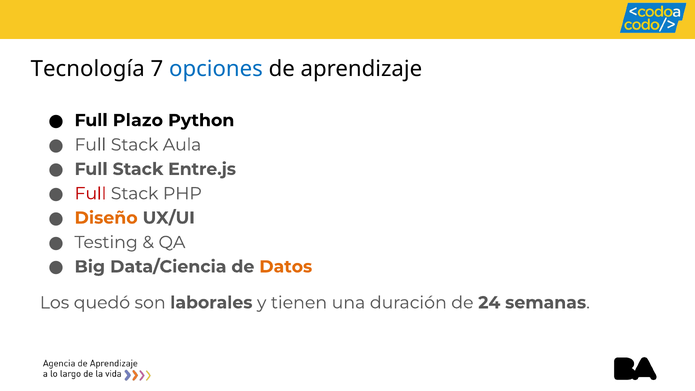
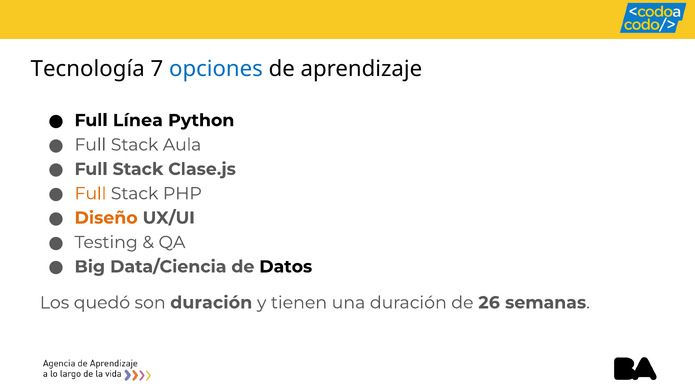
Plazo: Plazo -> Línea
Entre.js: Entre.js -> Clase.js
Full at (90, 194) colour: red -> orange
Datos colour: orange -> black
son laborales: laborales -> duración
24: 24 -> 26
